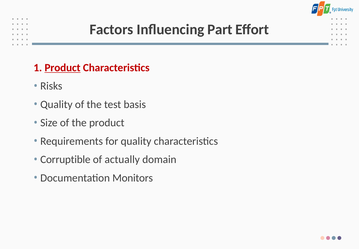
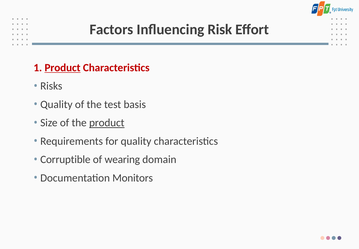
Part: Part -> Risk
product at (107, 123) underline: none -> present
actually: actually -> wearing
